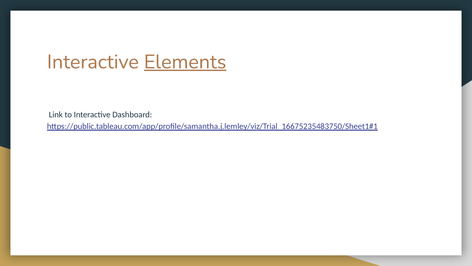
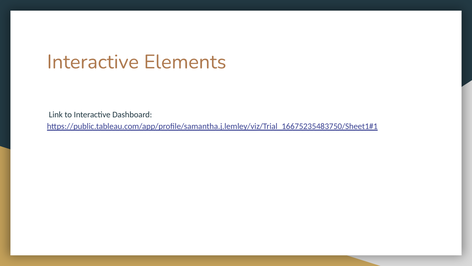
Elements underline: present -> none
